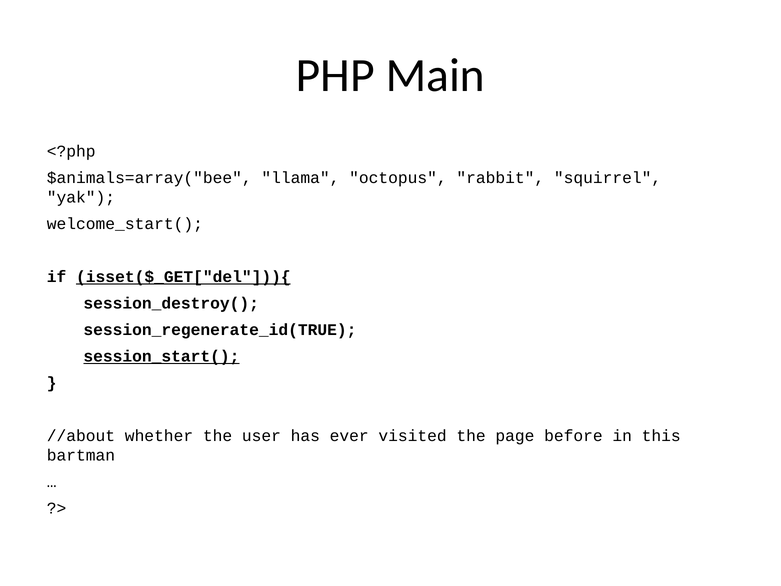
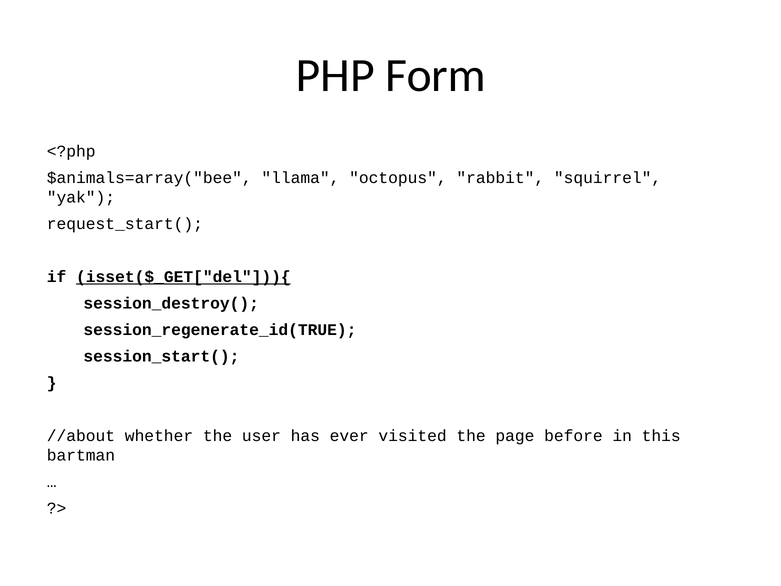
Main: Main -> Form
welcome_start(: welcome_start( -> request_start(
session_start( underline: present -> none
